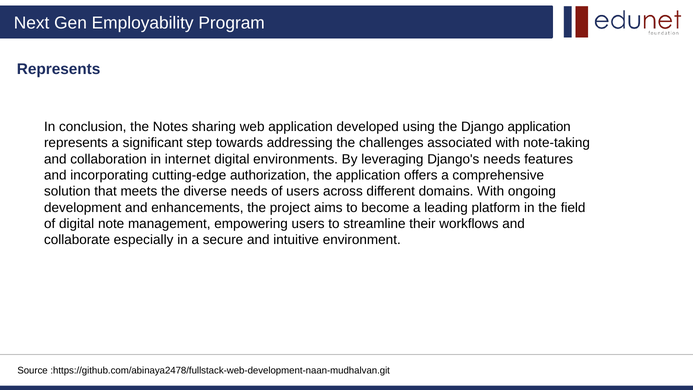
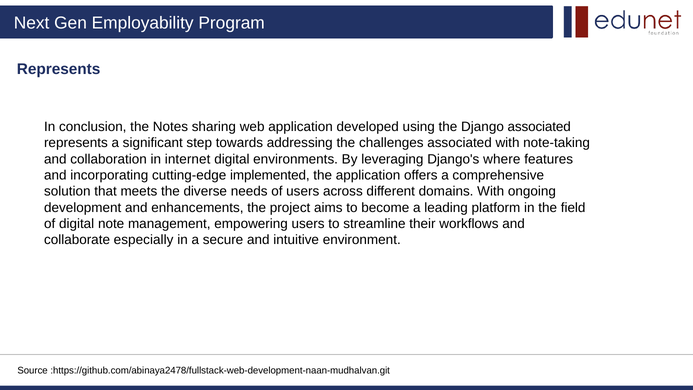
Django application: application -> associated
Django's needs: needs -> where
authorization: authorization -> implemented
